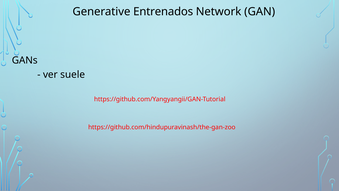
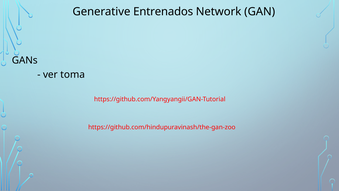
suele: suele -> toma
